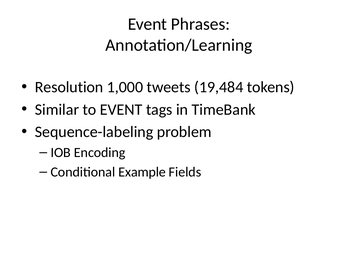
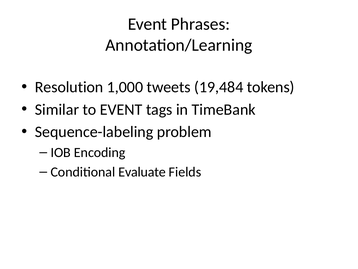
Example: Example -> Evaluate
